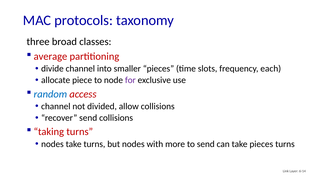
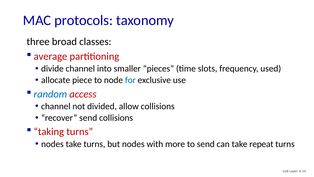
each: each -> used
for colour: purple -> blue
take pieces: pieces -> repeat
